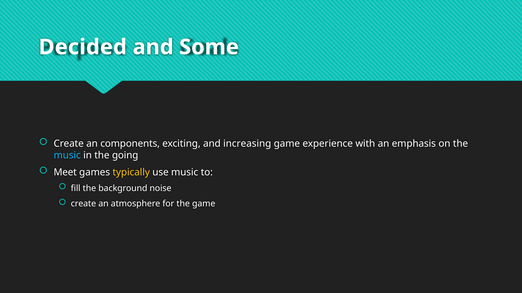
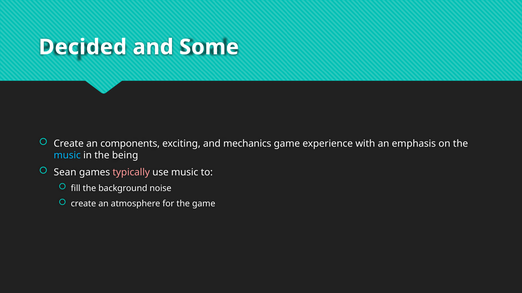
increasing: increasing -> mechanics
going: going -> being
Meet: Meet -> Sean
typically colour: yellow -> pink
